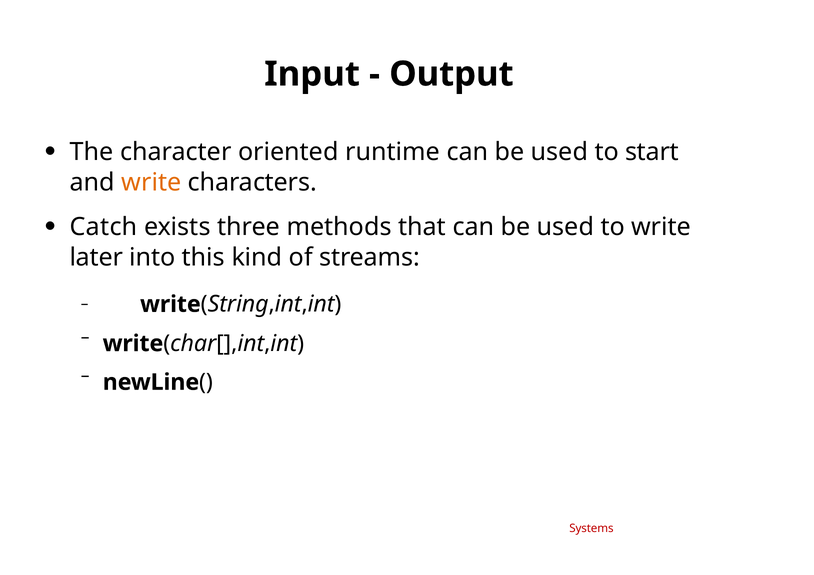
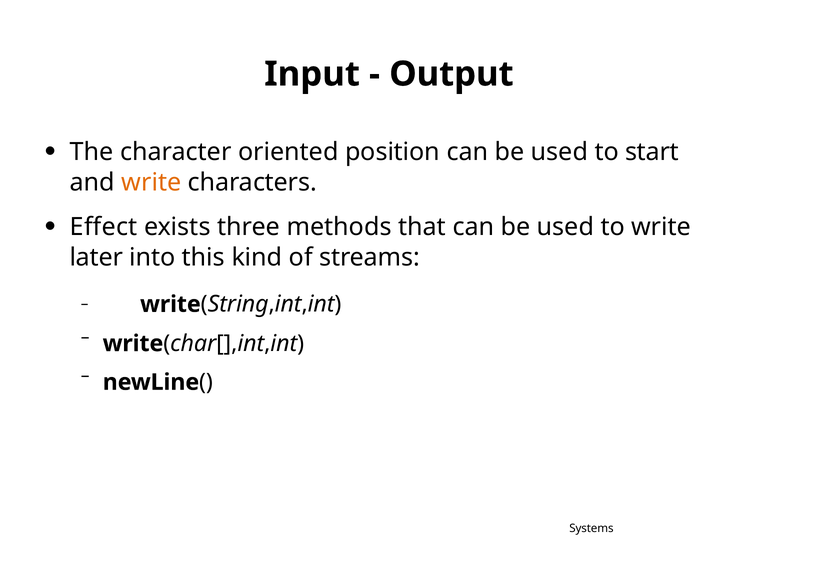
runtime: runtime -> position
Catch: Catch -> Effect
Systems colour: red -> black
